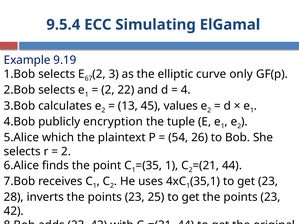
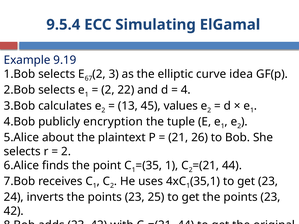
only: only -> idea
which: which -> about
54: 54 -> 21
28: 28 -> 24
